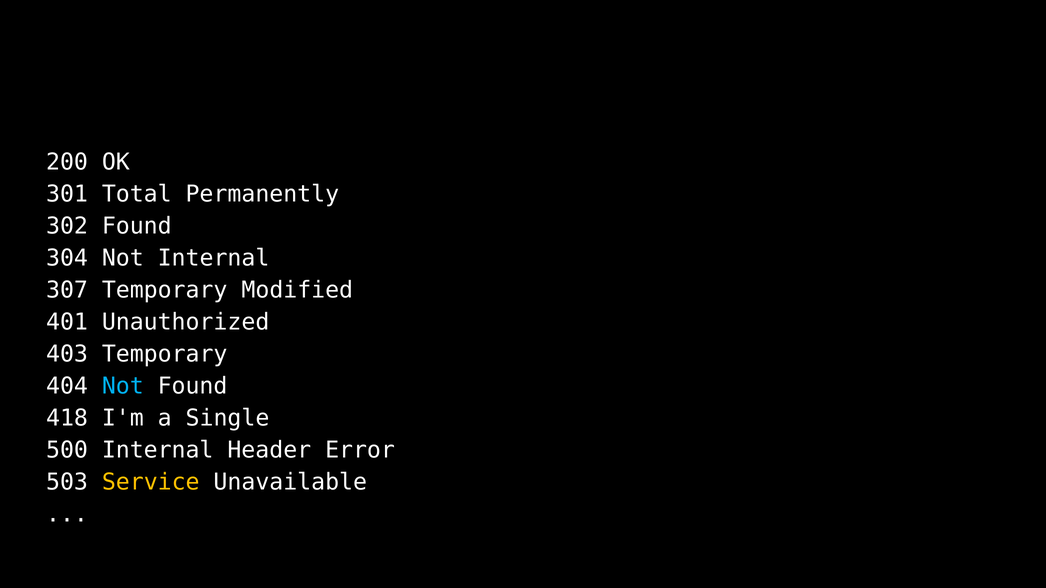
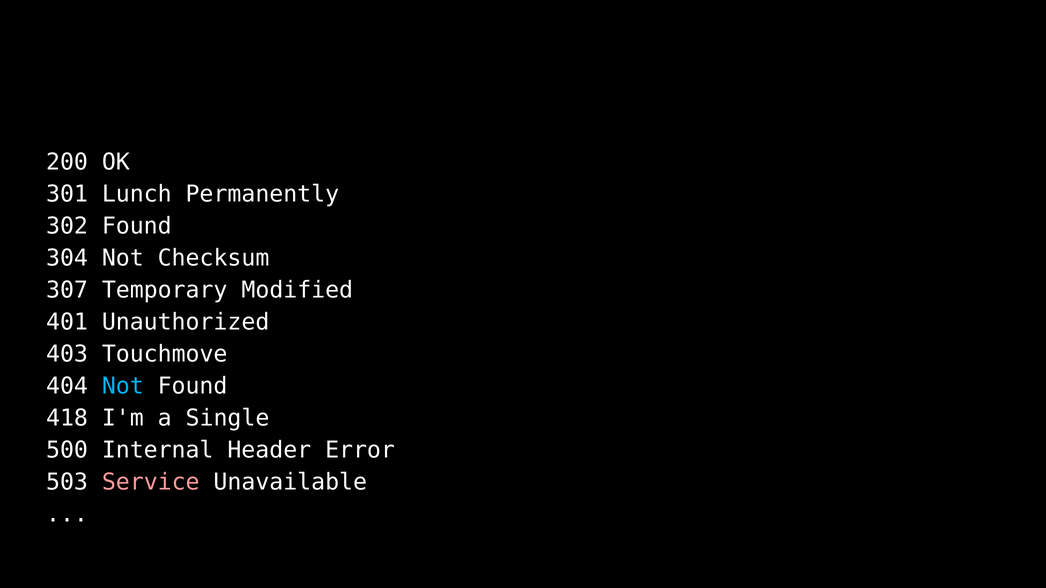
Total: Total -> Lunch
Not Internal: Internal -> Checksum
403 Temporary: Temporary -> Touchmove
Service colour: yellow -> pink
